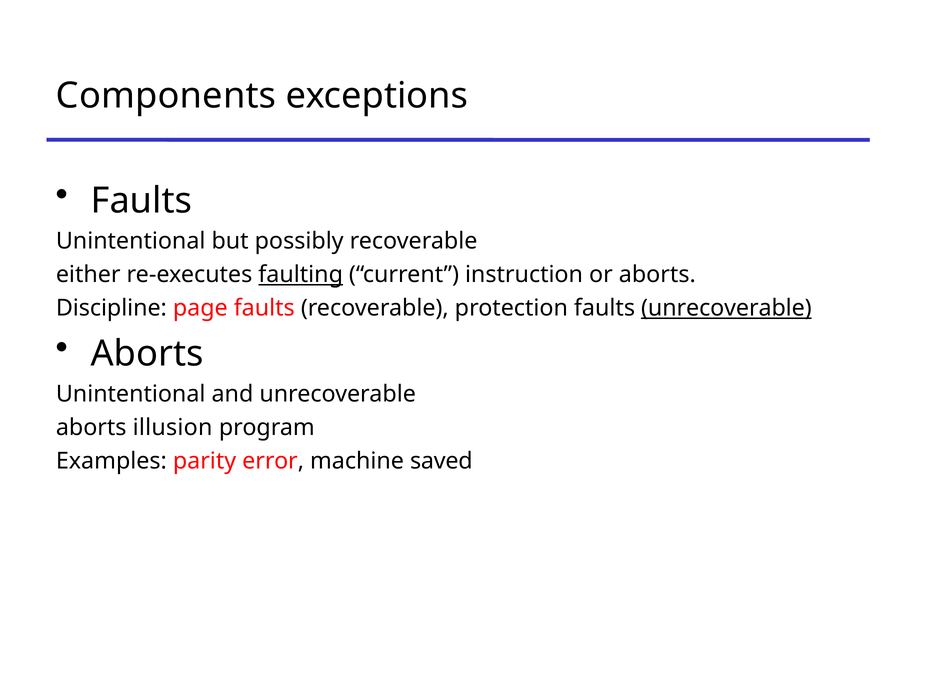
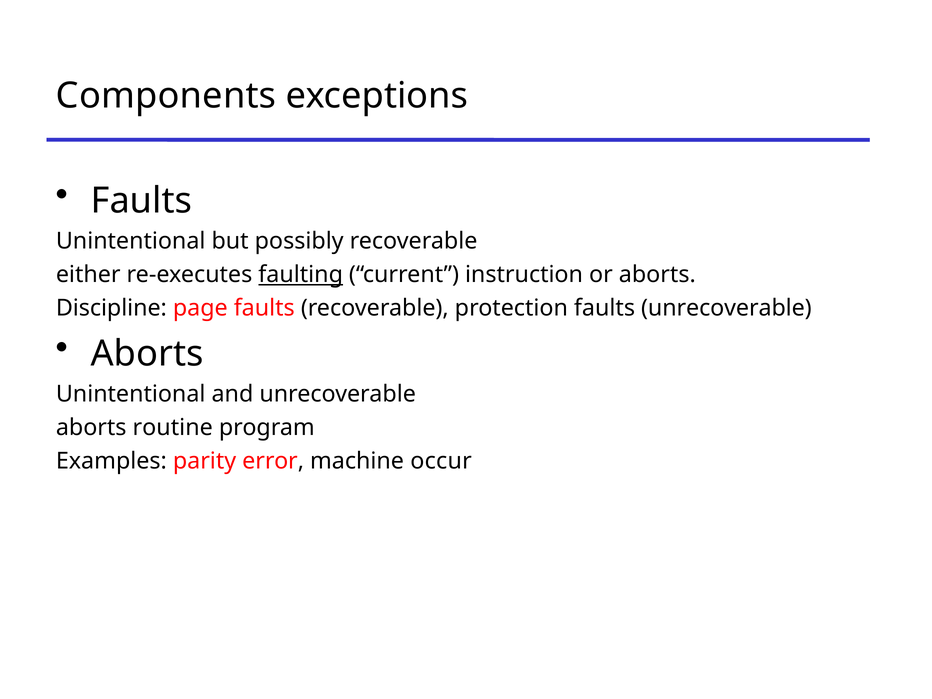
unrecoverable at (726, 308) underline: present -> none
illusion: illusion -> routine
saved: saved -> occur
